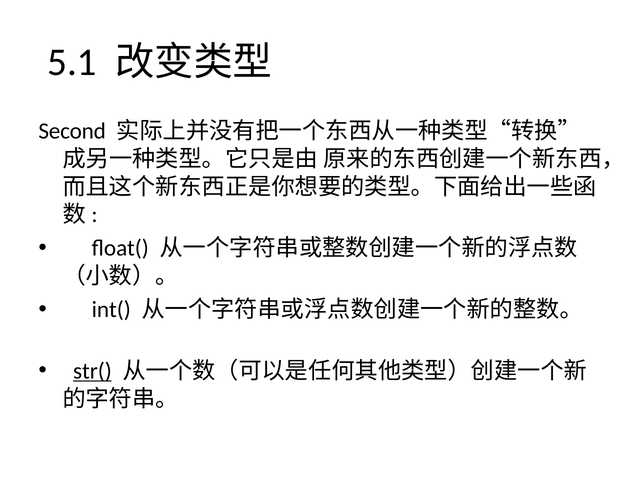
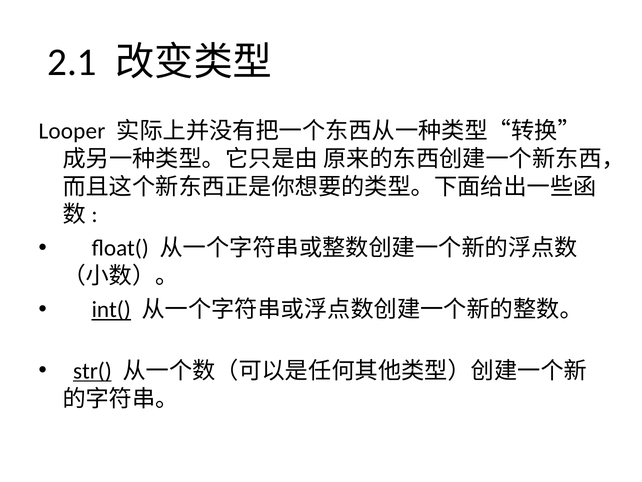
5.1: 5.1 -> 2.1
Second: Second -> Looper
int( underline: none -> present
